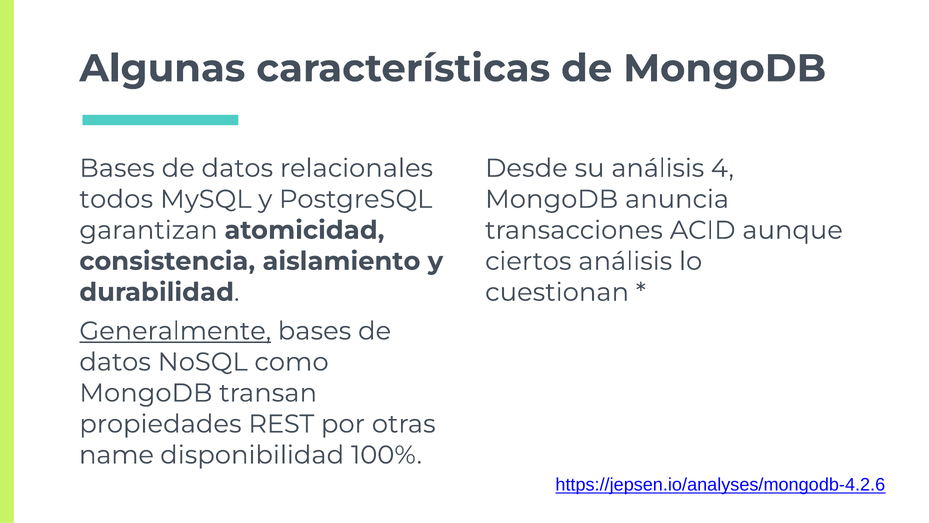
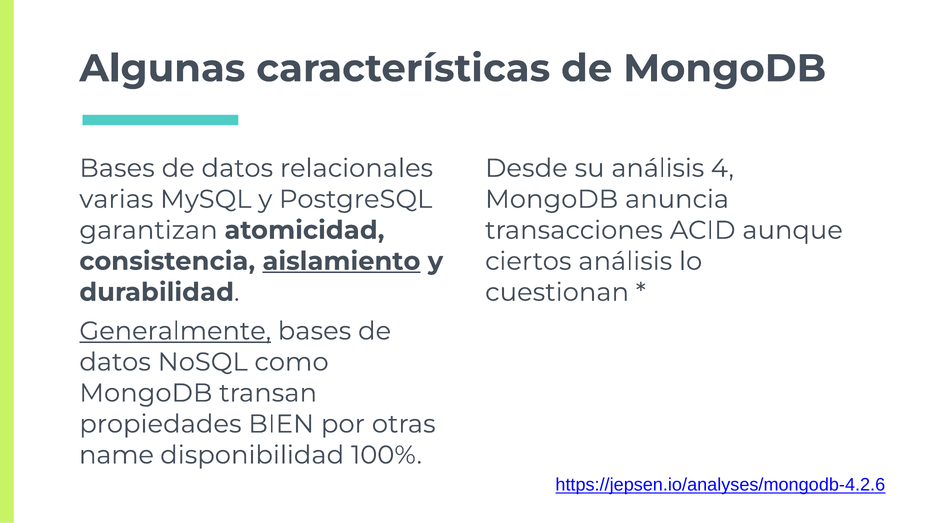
todos: todos -> varias
aislamiento underline: none -> present
REST: REST -> BIEN
